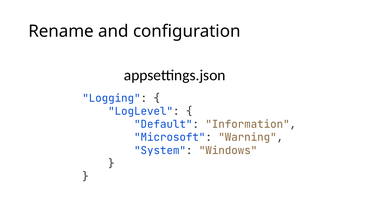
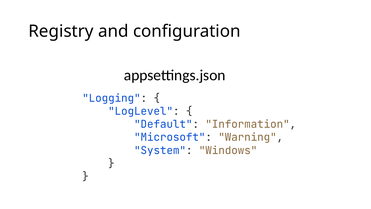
Rename: Rename -> Registry
